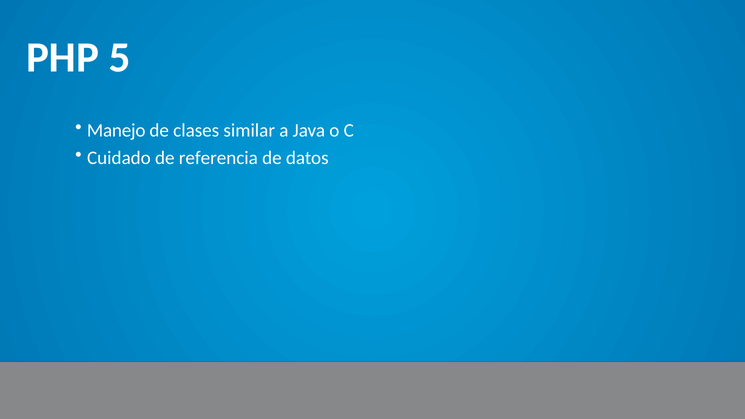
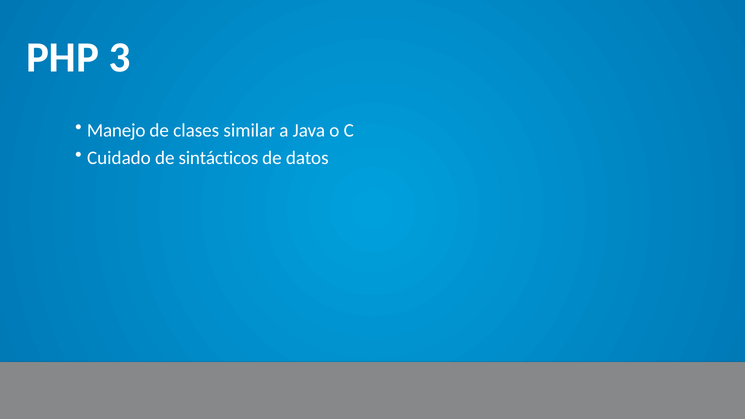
5: 5 -> 3
referencia: referencia -> sintácticos
